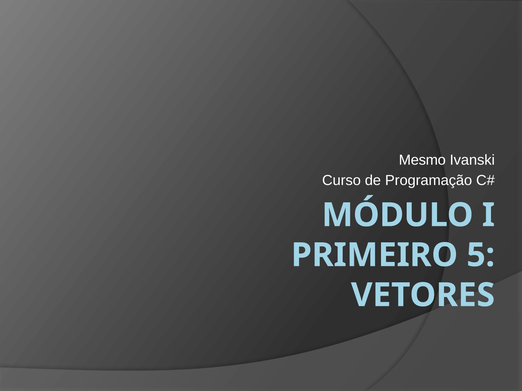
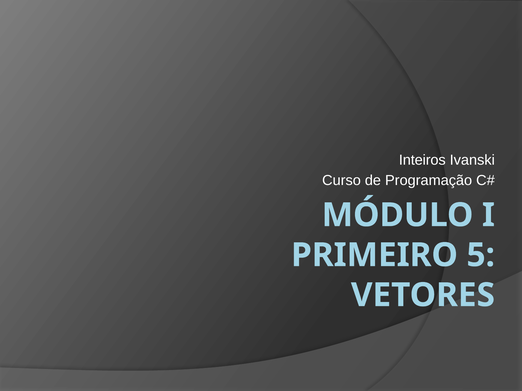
Mesmo: Mesmo -> Inteiros
